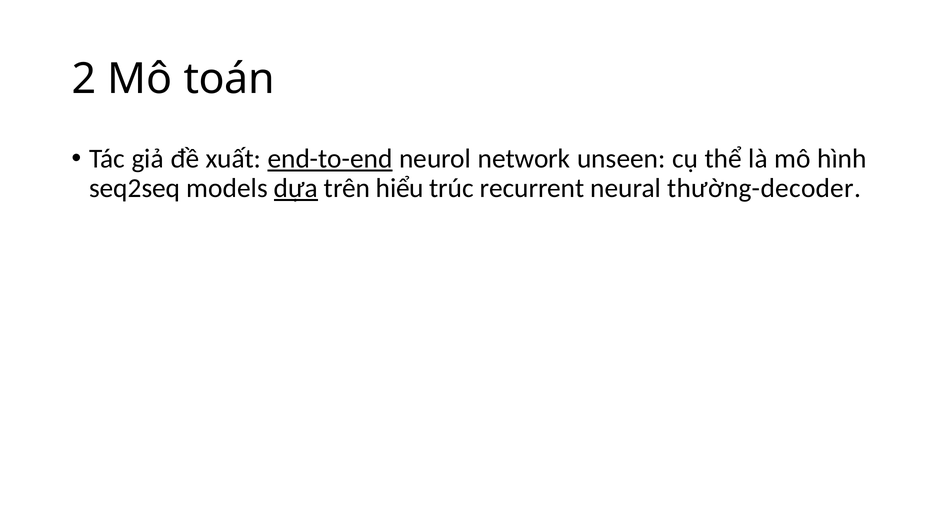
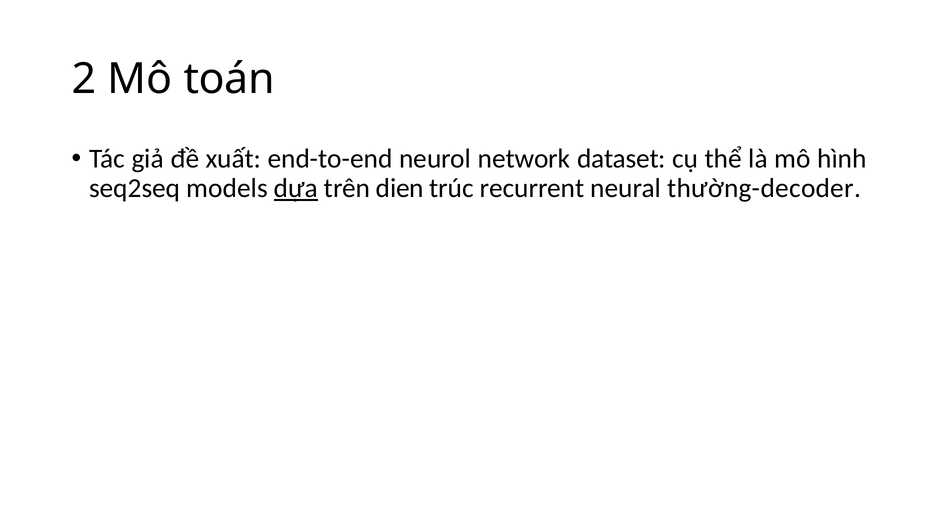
end-to-end underline: present -> none
unseen: unseen -> dataset
hiểu: hiểu -> dien
